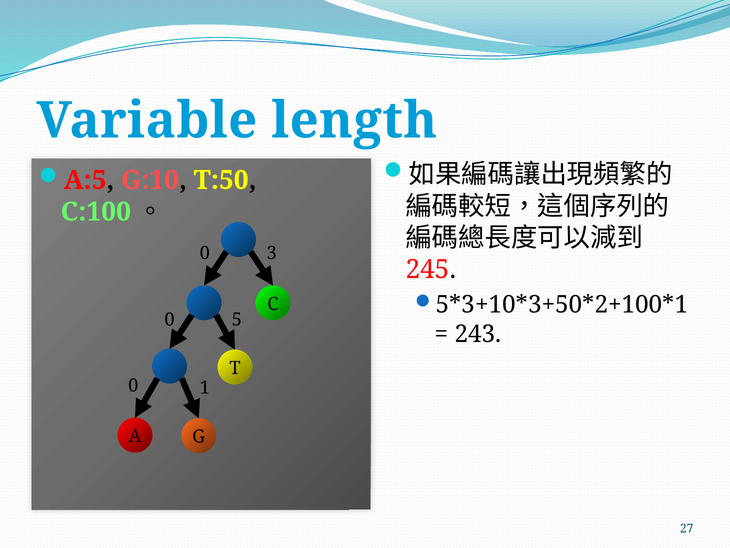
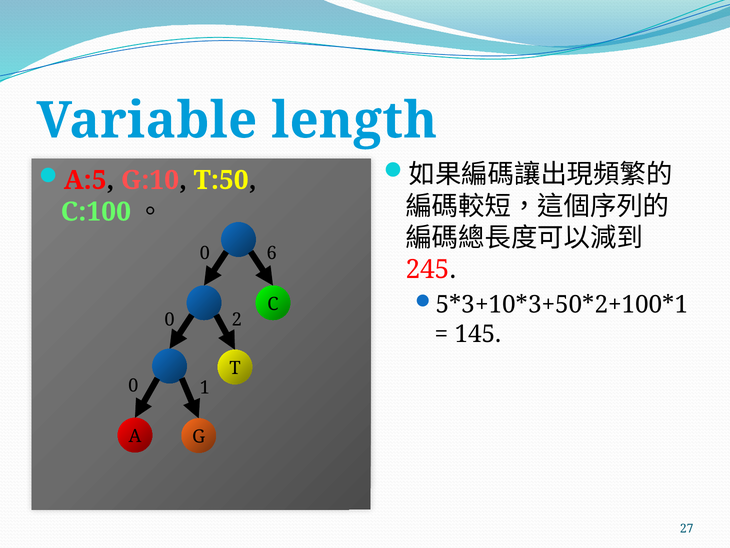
3: 3 -> 6
5: 5 -> 2
243: 243 -> 145
